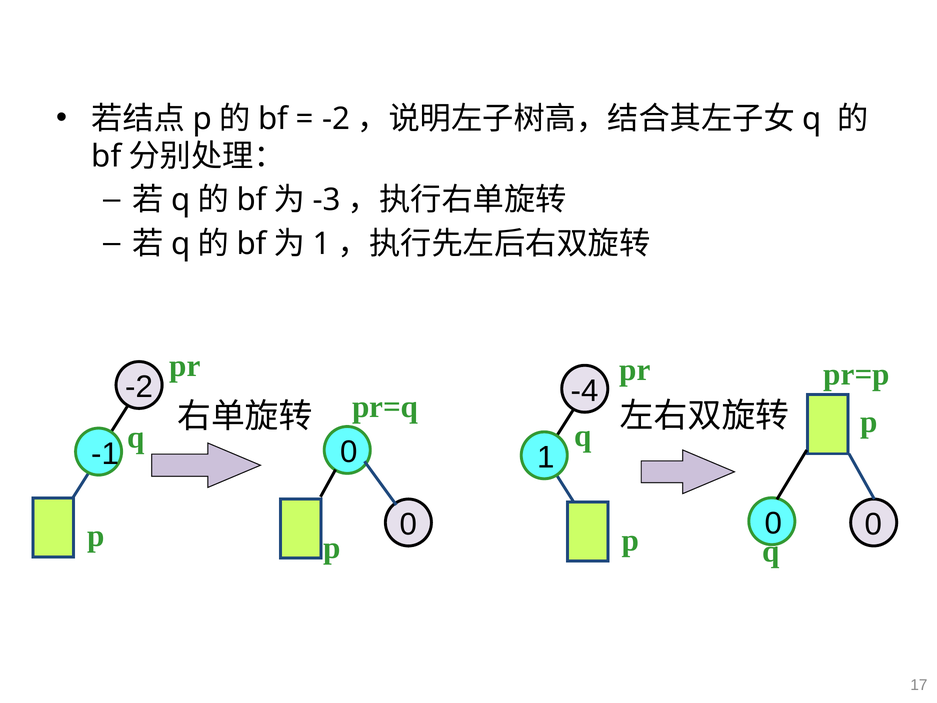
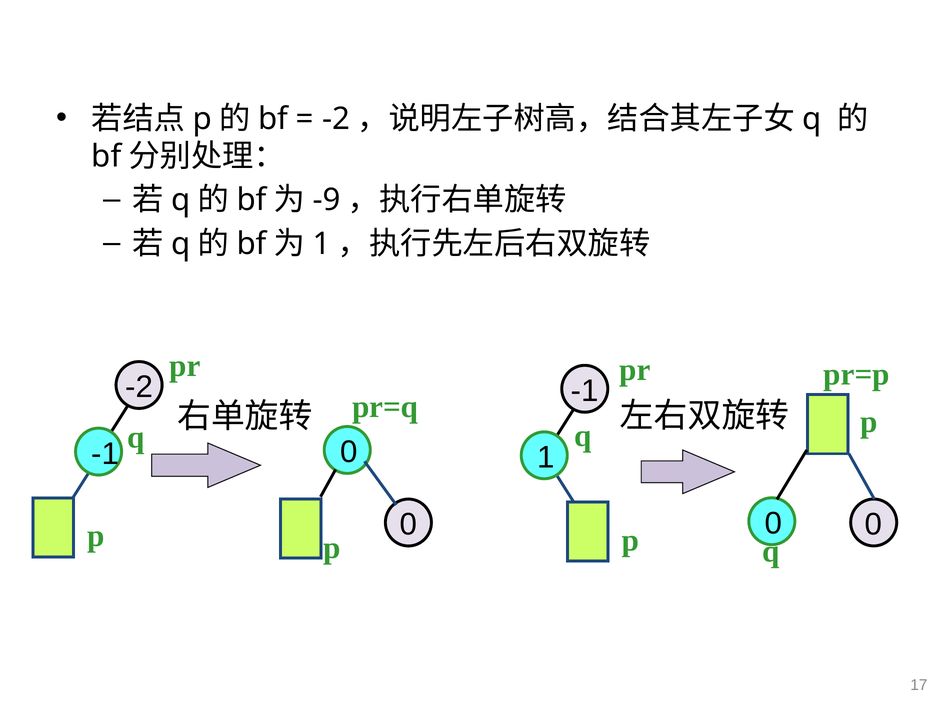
-3: -3 -> -9
-4 at (585, 391): -4 -> -1
